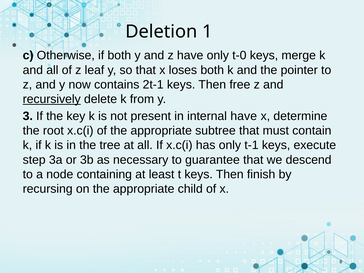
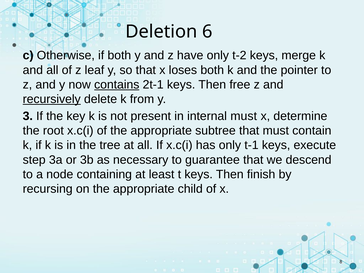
1: 1 -> 6
t-0: t-0 -> t-2
contains underline: none -> present
internal have: have -> must
